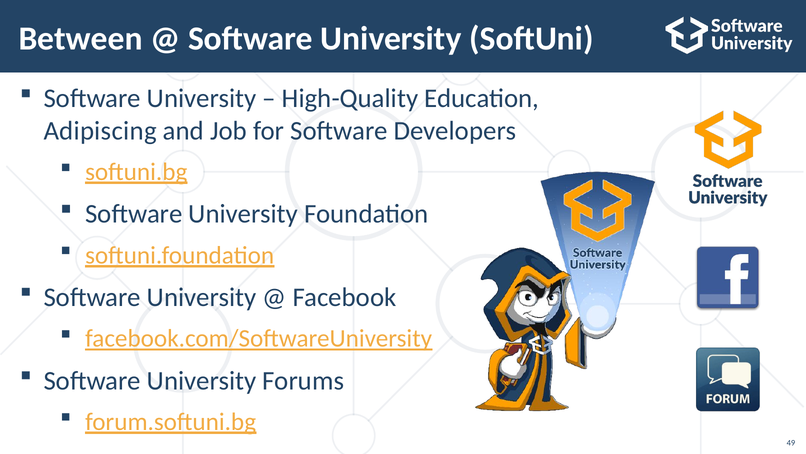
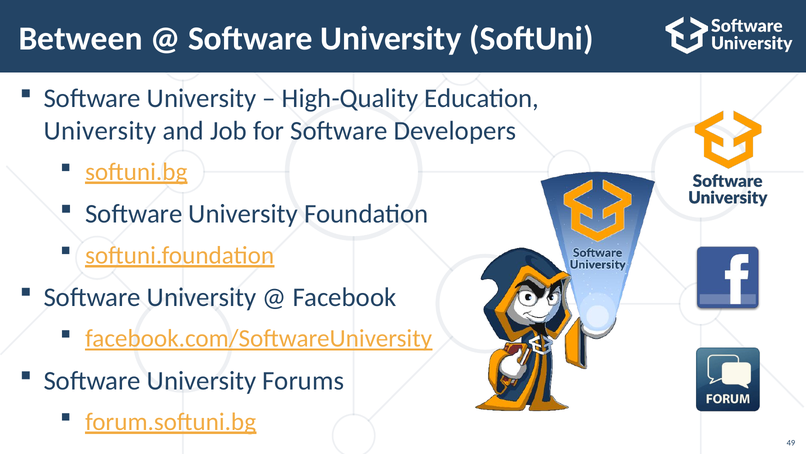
Adipiscing at (100, 131): Adipiscing -> University
